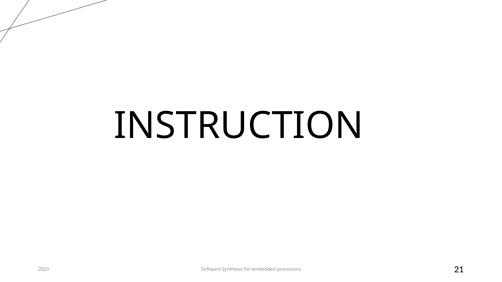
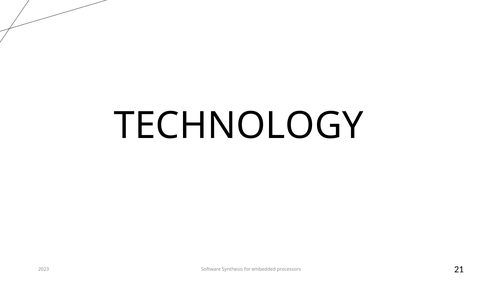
INSTRUCTION: INSTRUCTION -> TECHNOLOGY
